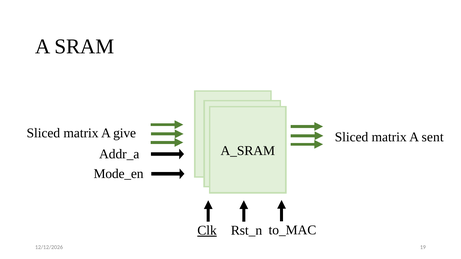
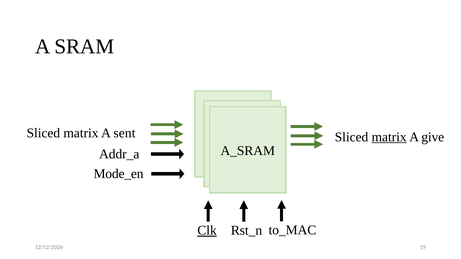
give: give -> sent
matrix at (389, 137) underline: none -> present
sent: sent -> give
